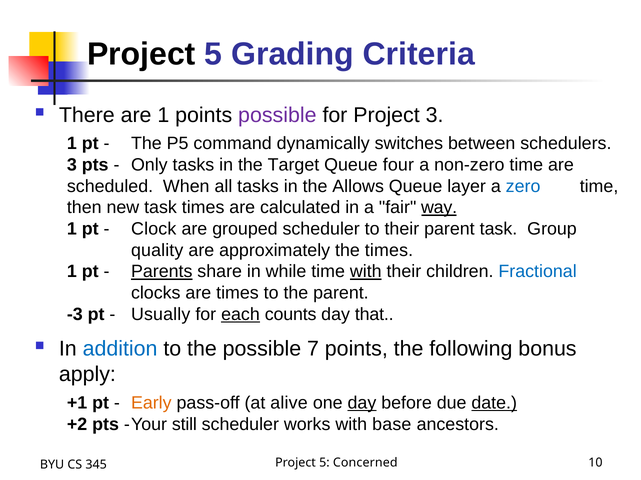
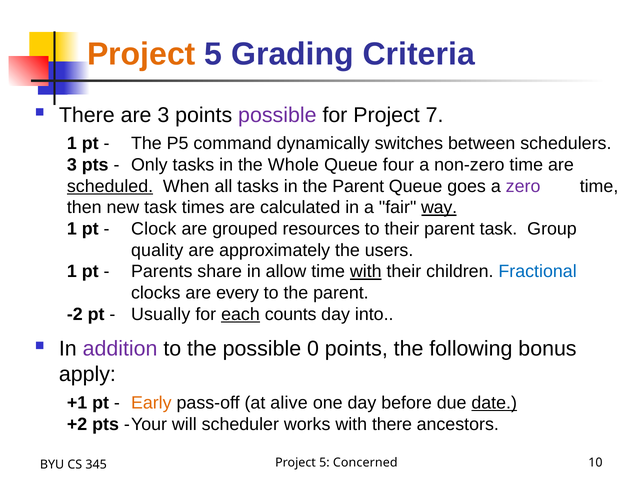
Project at (141, 54) colour: black -> orange
are 1: 1 -> 3
Project 3: 3 -> 7
Target: Target -> Whole
scheduled underline: none -> present
in the Allows: Allows -> Parent
layer: layer -> goes
zero colour: blue -> purple
grouped scheduler: scheduler -> resources
the times: times -> users
Parents underline: present -> none
while: while -> allow
are times: times -> every
-3: -3 -> -2
that: that -> into
addition colour: blue -> purple
7: 7 -> 0
day at (362, 403) underline: present -> none
still: still -> will
with base: base -> there
